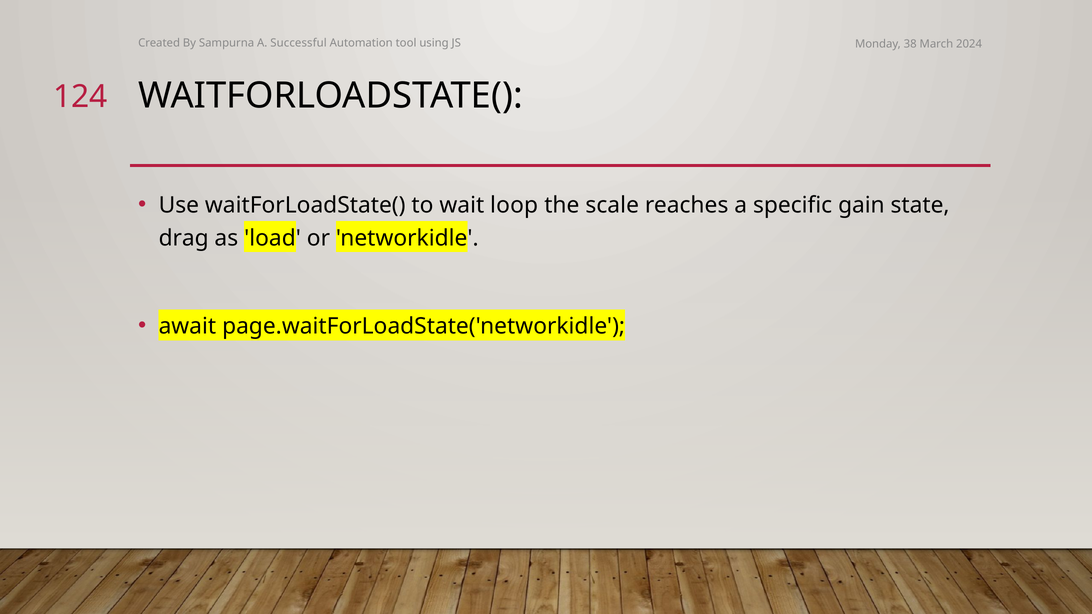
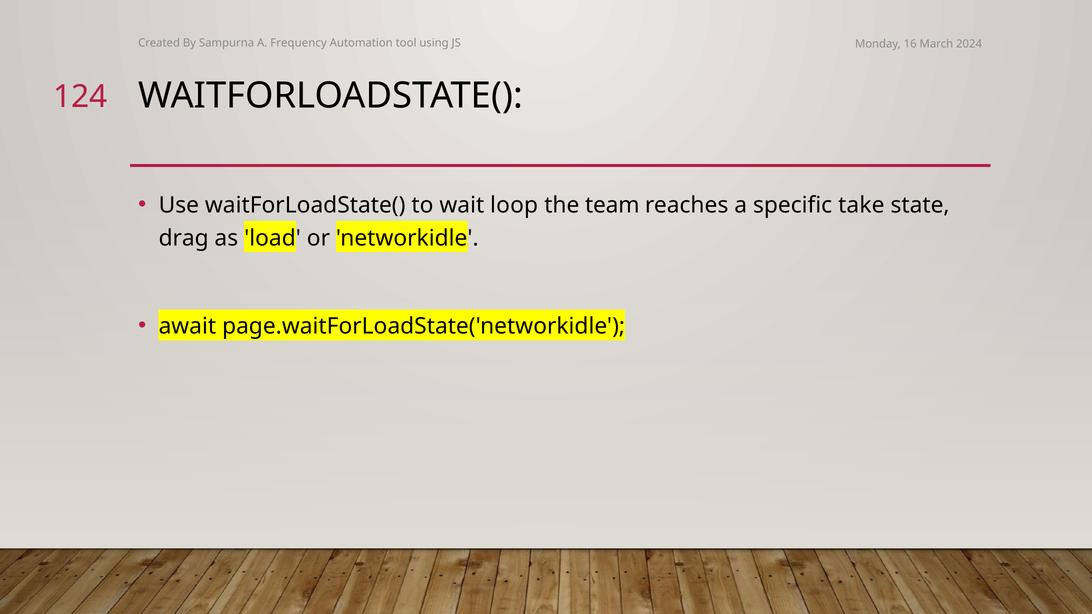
Successful: Successful -> Frequency
38: 38 -> 16
scale: scale -> team
gain: gain -> take
